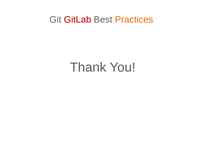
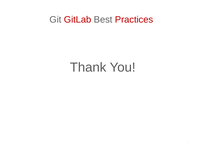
Practices colour: orange -> red
